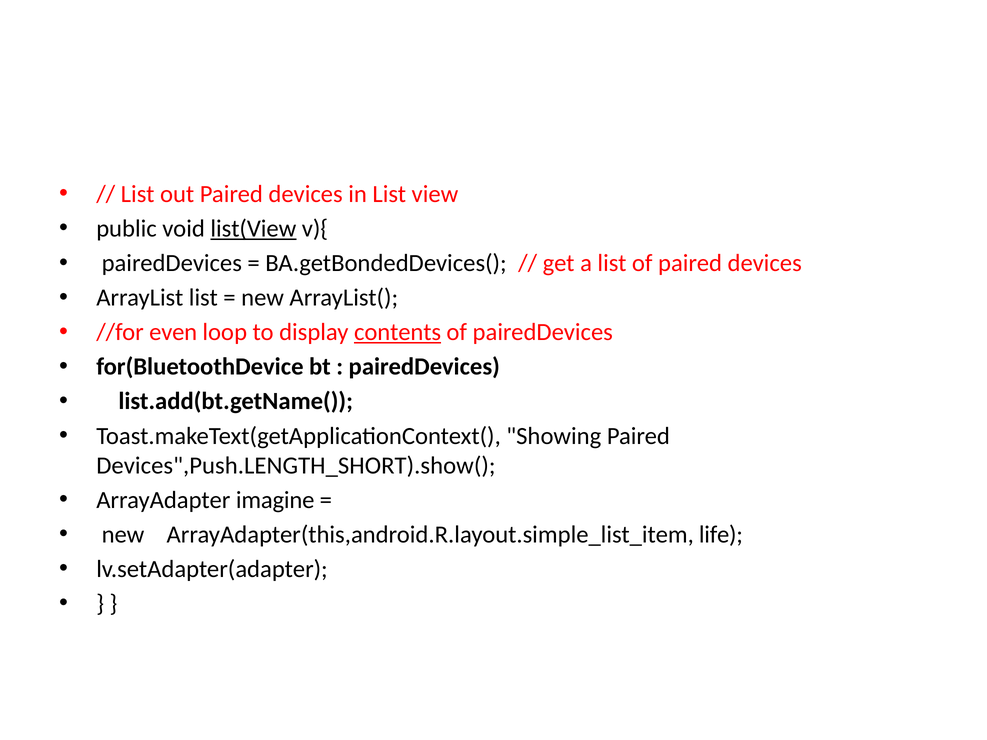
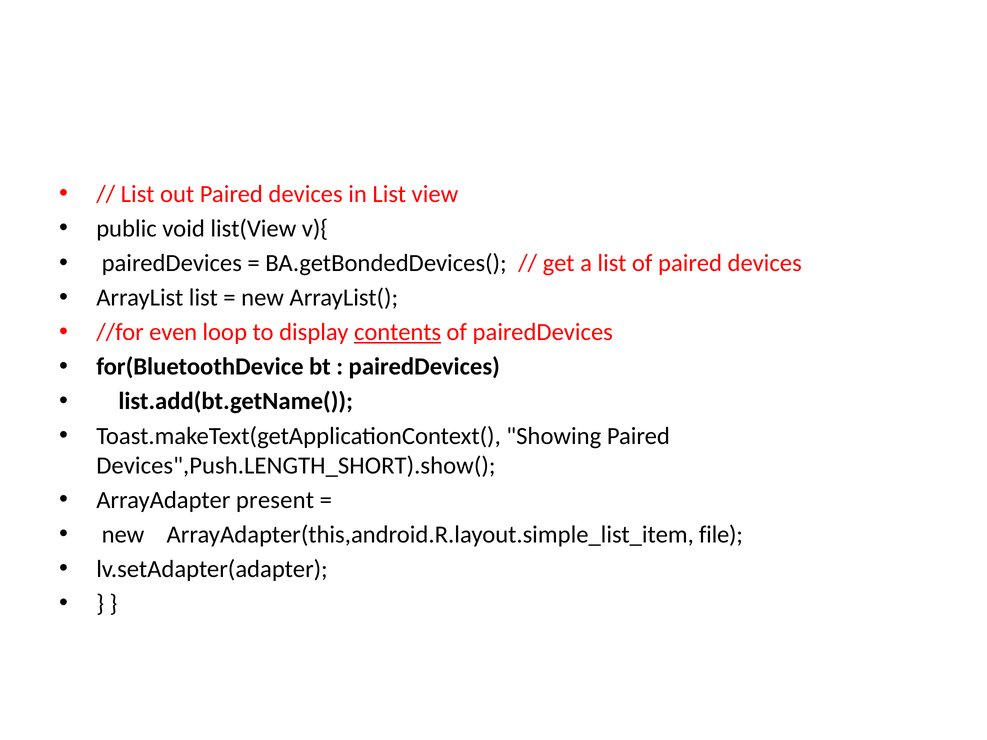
list(View underline: present -> none
imagine: imagine -> present
life: life -> file
